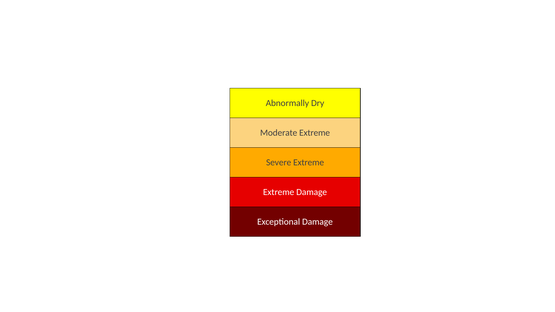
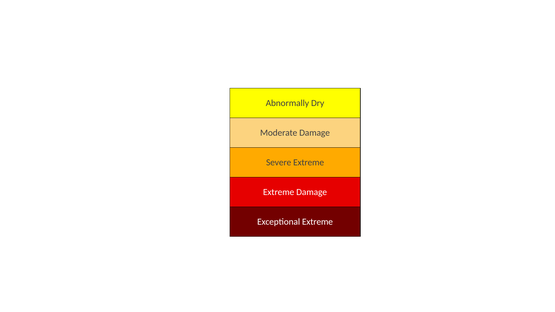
Moderate Extreme: Extreme -> Damage
Exceptional Damage: Damage -> Extreme
